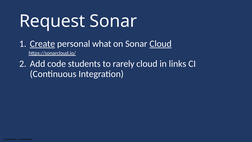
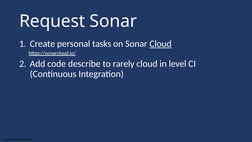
Create underline: present -> none
what: what -> tasks
students: students -> describe
links: links -> level
